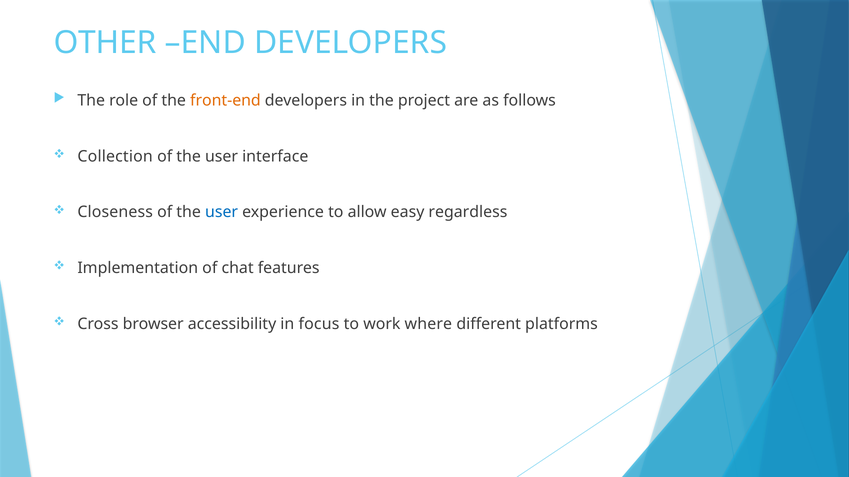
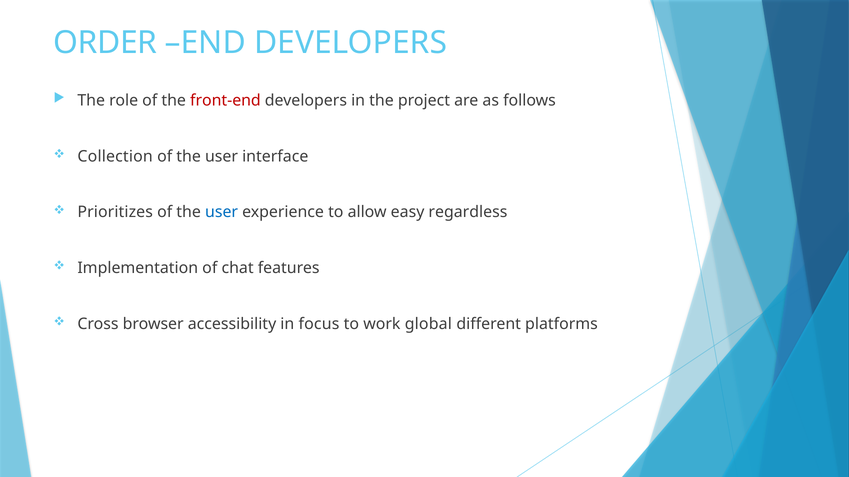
OTHER: OTHER -> ORDER
front-end colour: orange -> red
Closeness: Closeness -> Prioritizes
where: where -> global
